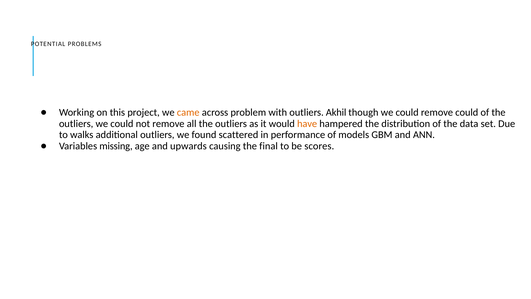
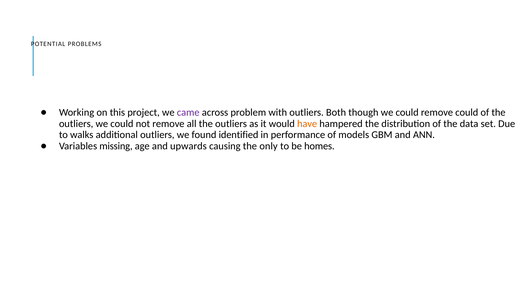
came colour: orange -> purple
Akhil: Akhil -> Both
scattered: scattered -> identified
final: final -> only
scores: scores -> homes
